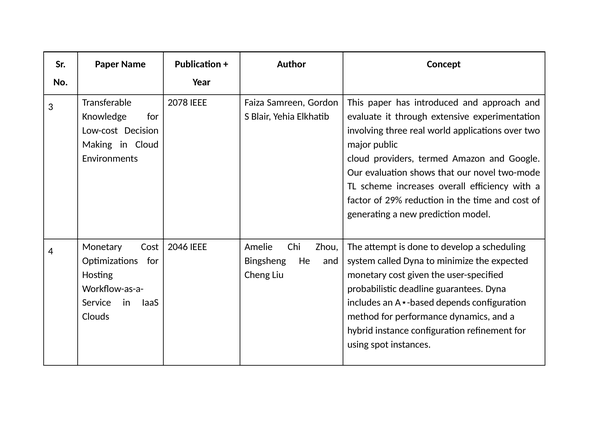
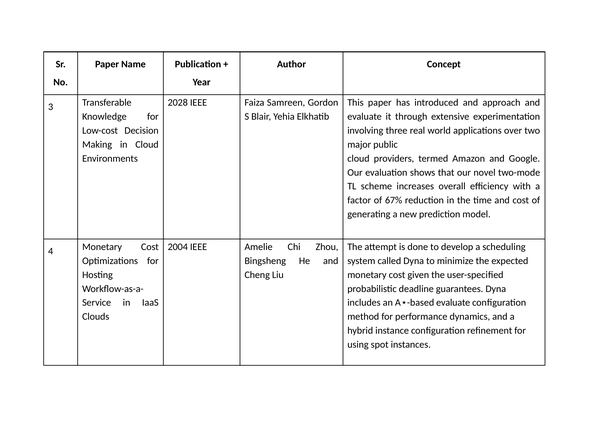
2078: 2078 -> 2028
29%: 29% -> 67%
2046: 2046 -> 2004
depends at (453, 303): depends -> evaluate
